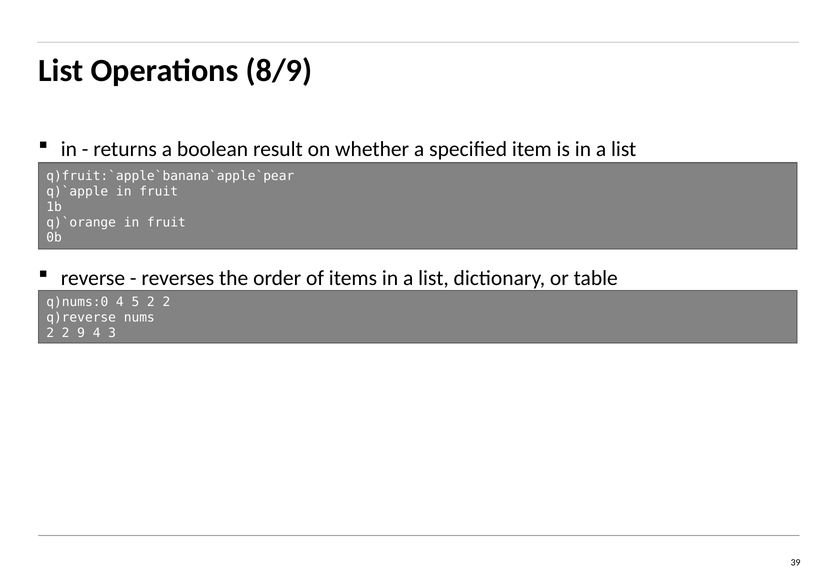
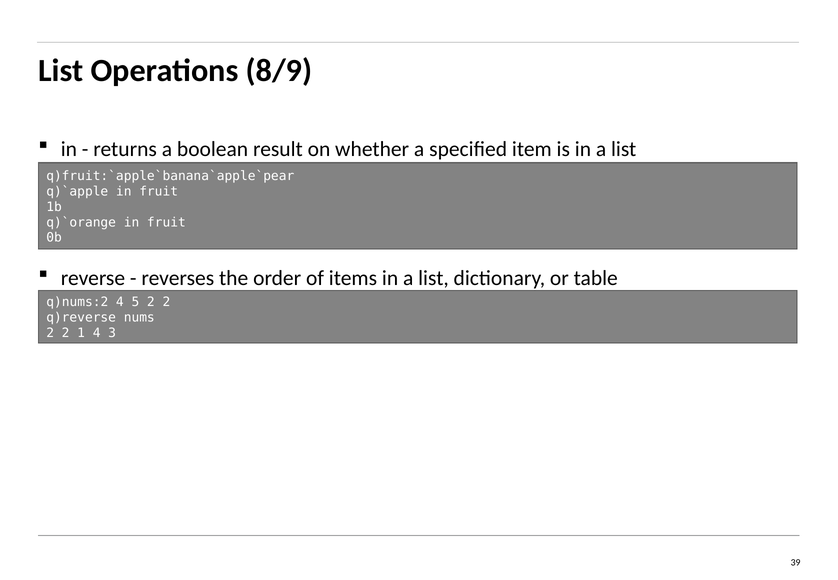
q)nums:0: q)nums:0 -> q)nums:2
9: 9 -> 1
